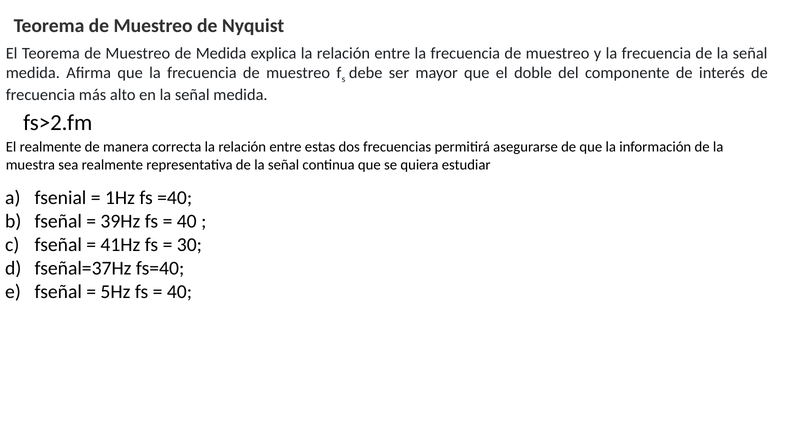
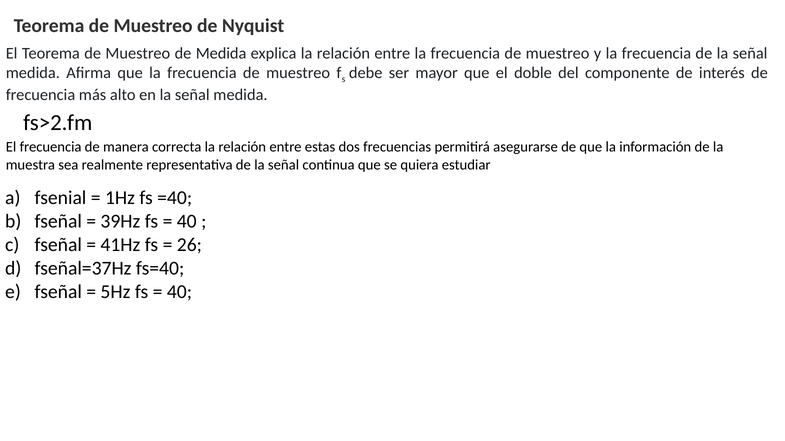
El realmente: realmente -> frecuencia
30: 30 -> 26
